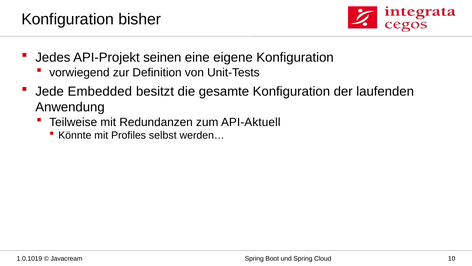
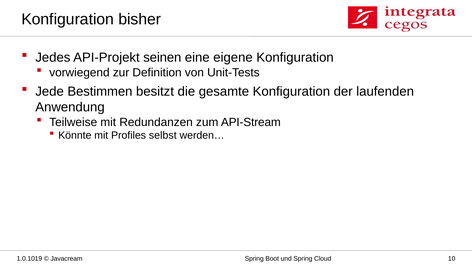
Embedded: Embedded -> Bestimmen
API-Aktuell: API-Aktuell -> API-Stream
